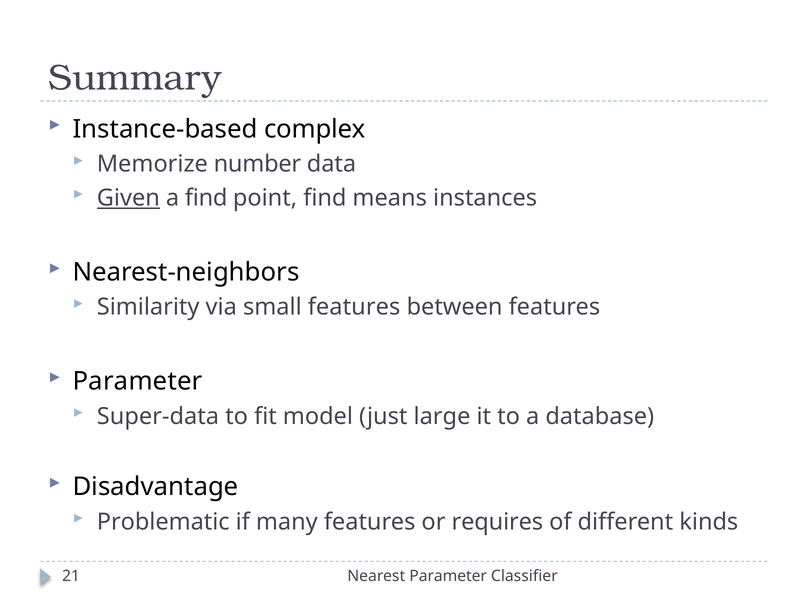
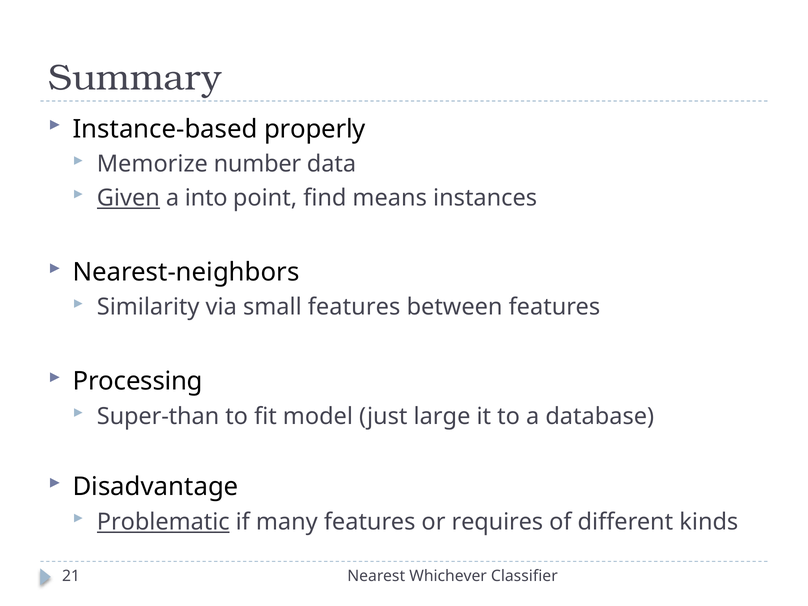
complex: complex -> properly
a find: find -> into
Parameter at (138, 381): Parameter -> Processing
Super-data: Super-data -> Super-than
Problematic underline: none -> present
Nearest Parameter: Parameter -> Whichever
